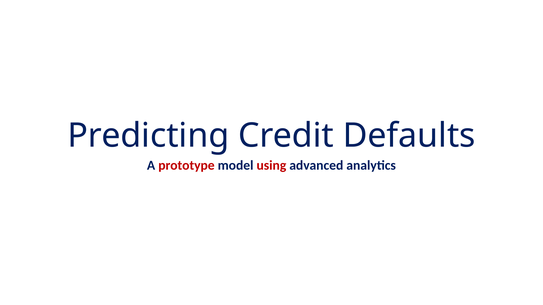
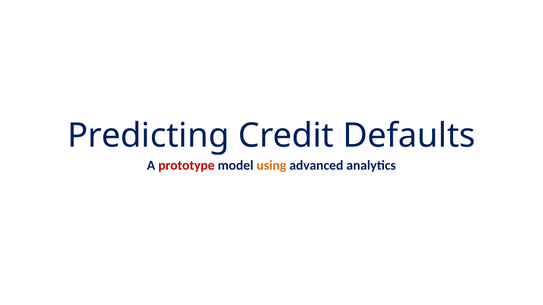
using colour: red -> orange
